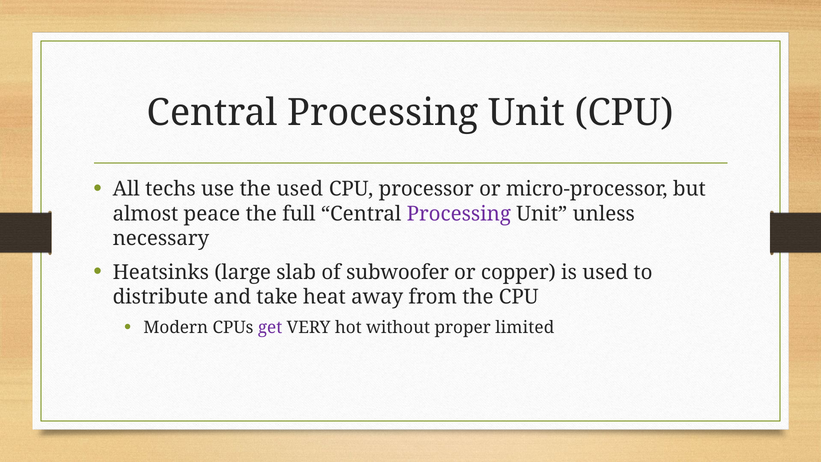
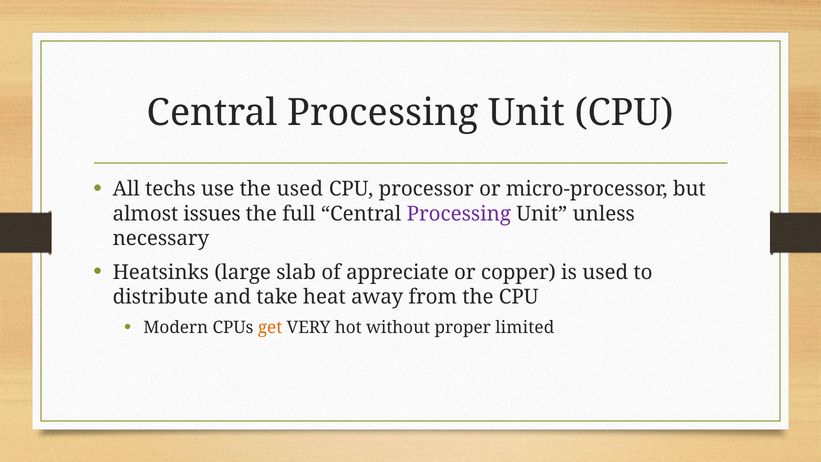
peace: peace -> issues
subwoofer: subwoofer -> appreciate
get colour: purple -> orange
